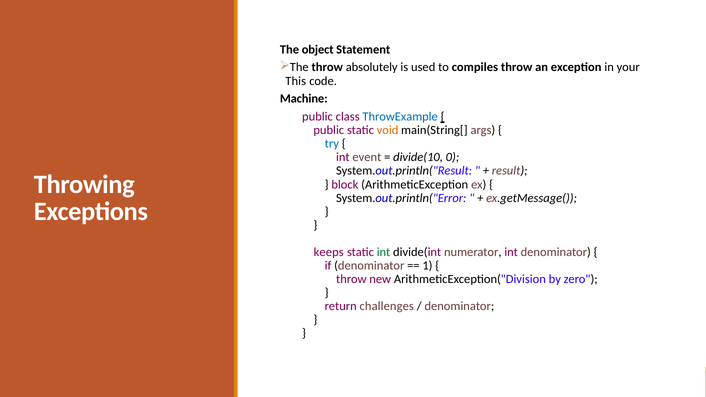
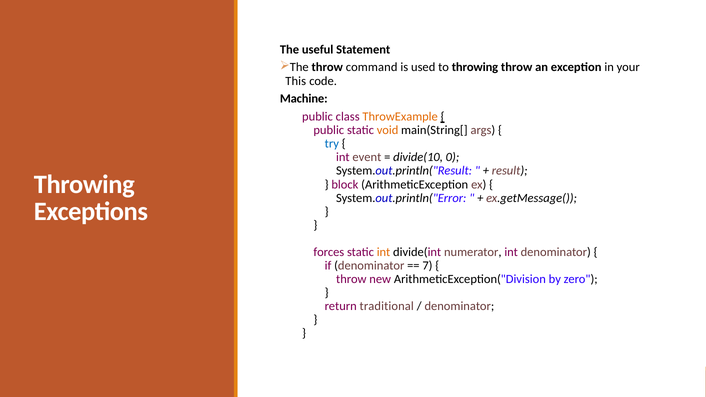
object: object -> useful
absolutely: absolutely -> command
to compiles: compiles -> throwing
ThrowExample colour: blue -> orange
keeps: keeps -> forces
int at (384, 252) colour: green -> orange
1: 1 -> 7
challenges: challenges -> traditional
